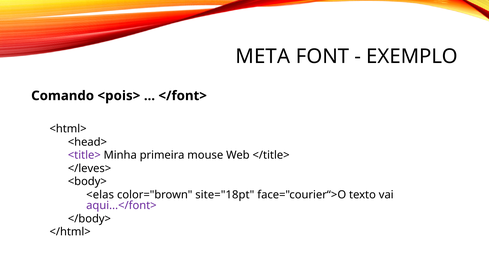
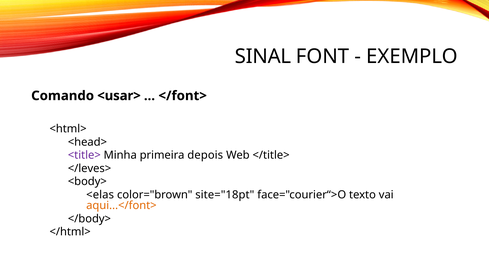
META: META -> SINAL
<pois>: <pois> -> <usar>
mouse: mouse -> depois
aqui...</font> colour: purple -> orange
